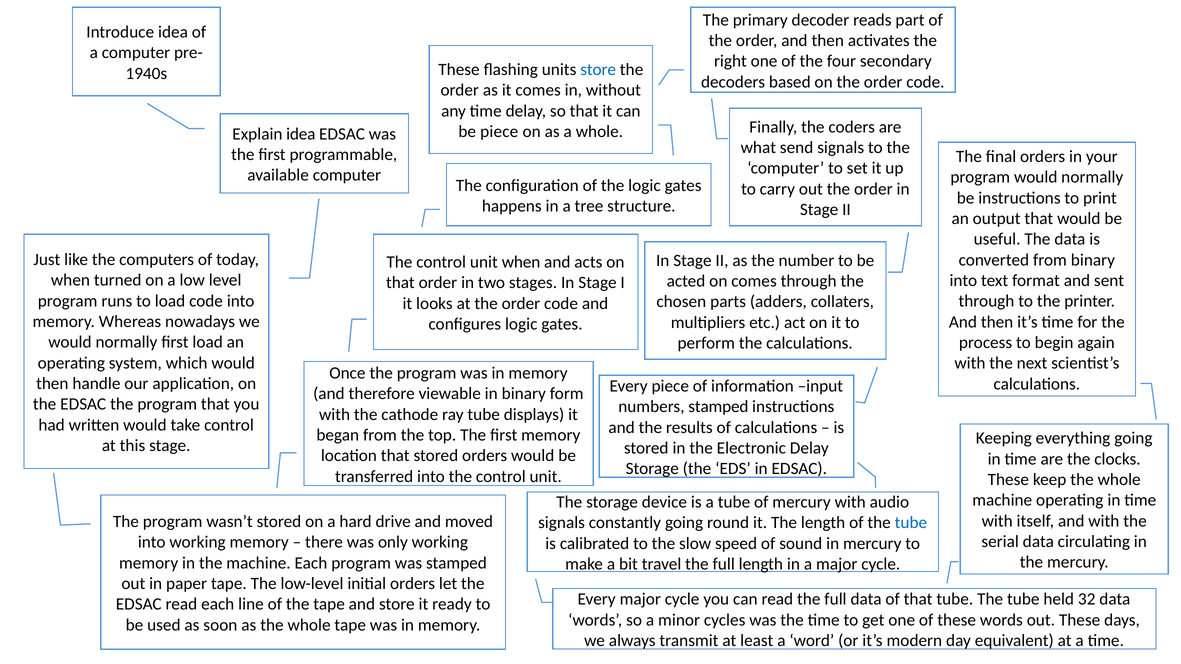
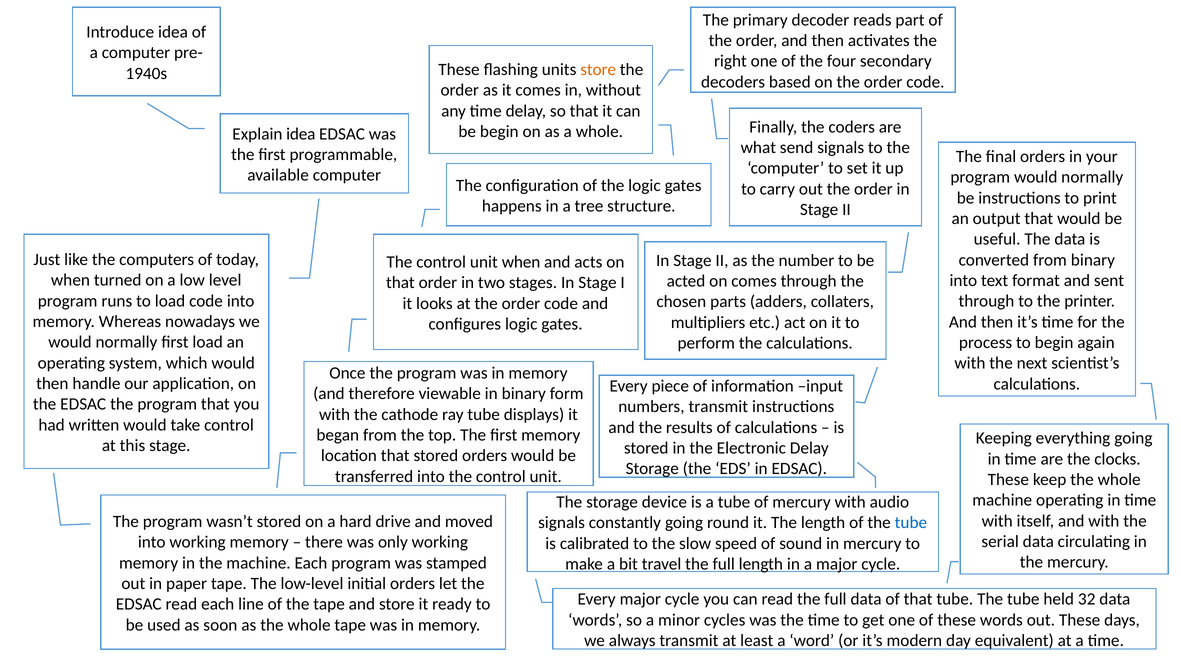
store at (598, 70) colour: blue -> orange
be piece: piece -> begin
numbers stamped: stamped -> transmit
